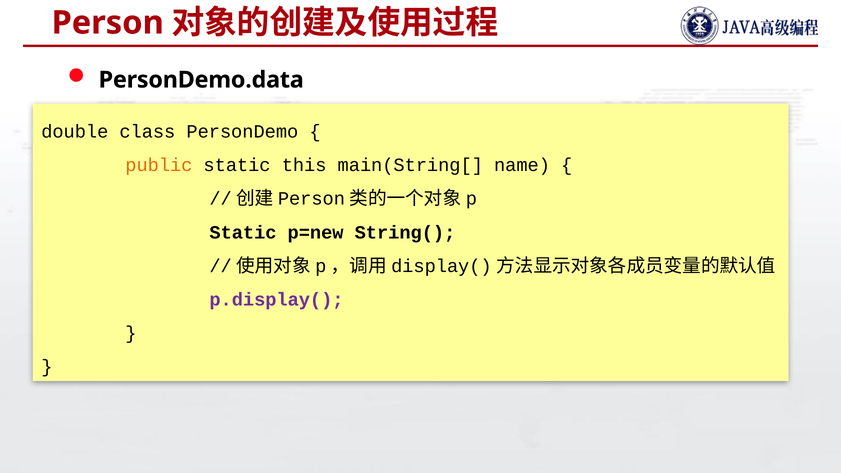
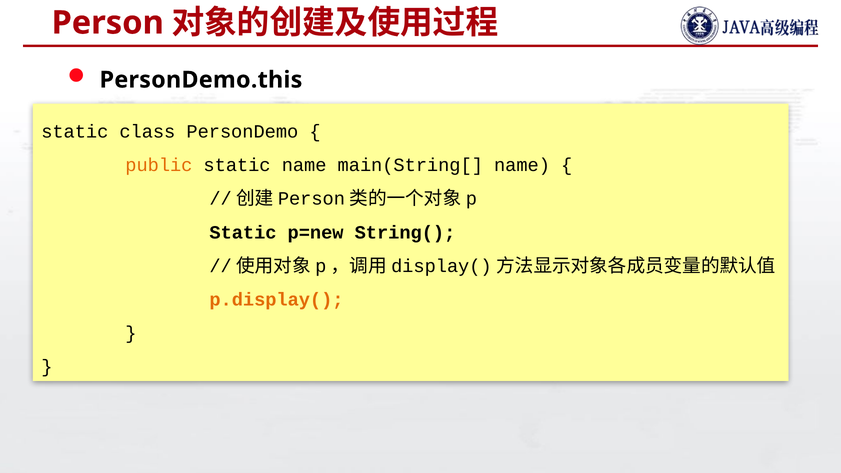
PersonDemo.data: PersonDemo.data -> PersonDemo.this
double at (75, 132): double -> static
static this: this -> name
p.display( colour: purple -> orange
